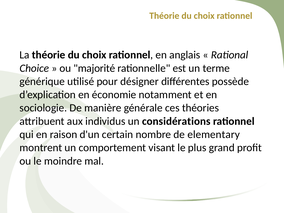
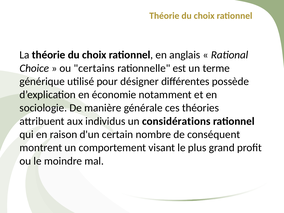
majorité: majorité -> certains
elementary: elementary -> conséquent
